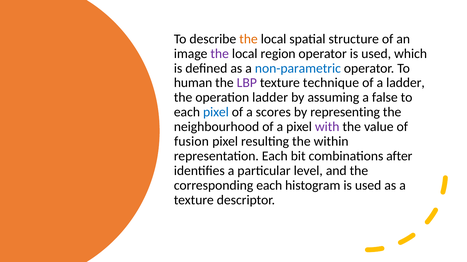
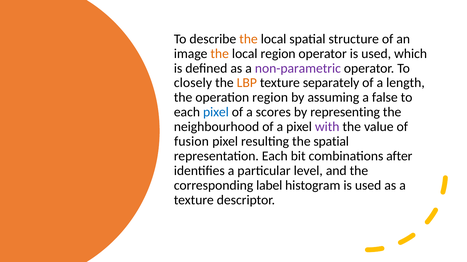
the at (220, 54) colour: purple -> orange
non-parametric colour: blue -> purple
human: human -> closely
LBP colour: purple -> orange
technique: technique -> separately
a ladder: ladder -> length
operation ladder: ladder -> region
the within: within -> spatial
corresponding each: each -> label
